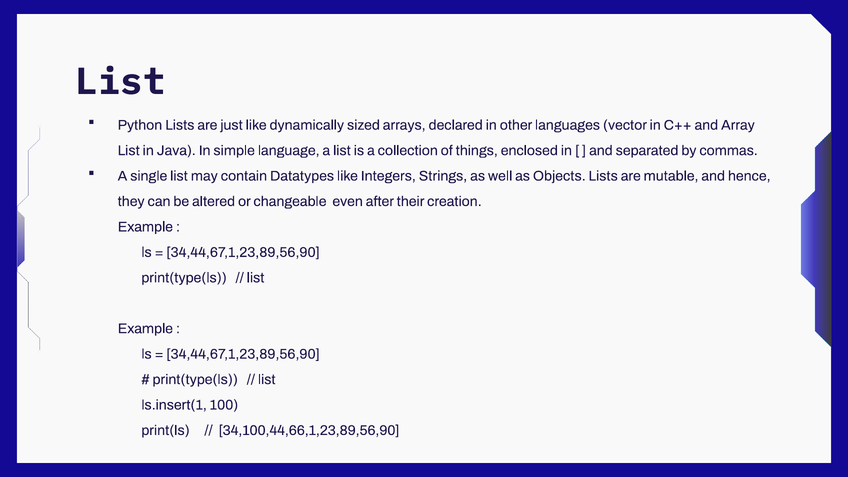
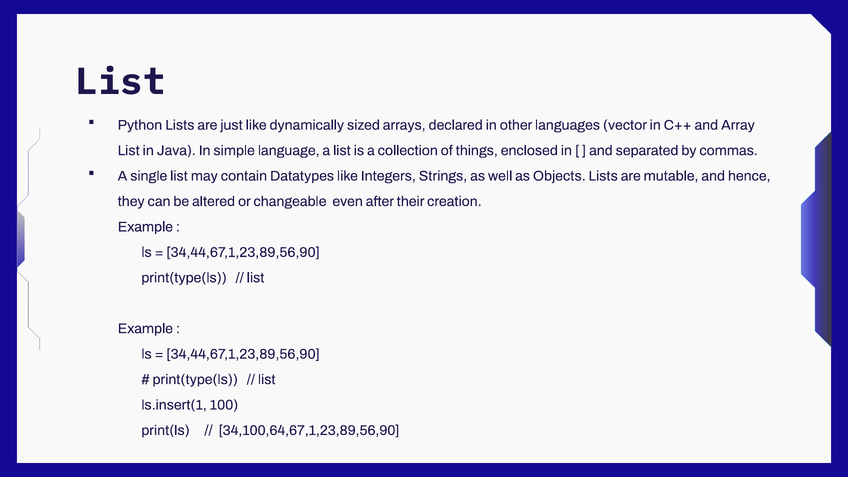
34,100,44,66,1,23,89,56,90: 34,100,44,66,1,23,89,56,90 -> 34,100,64,67,1,23,89,56,90
